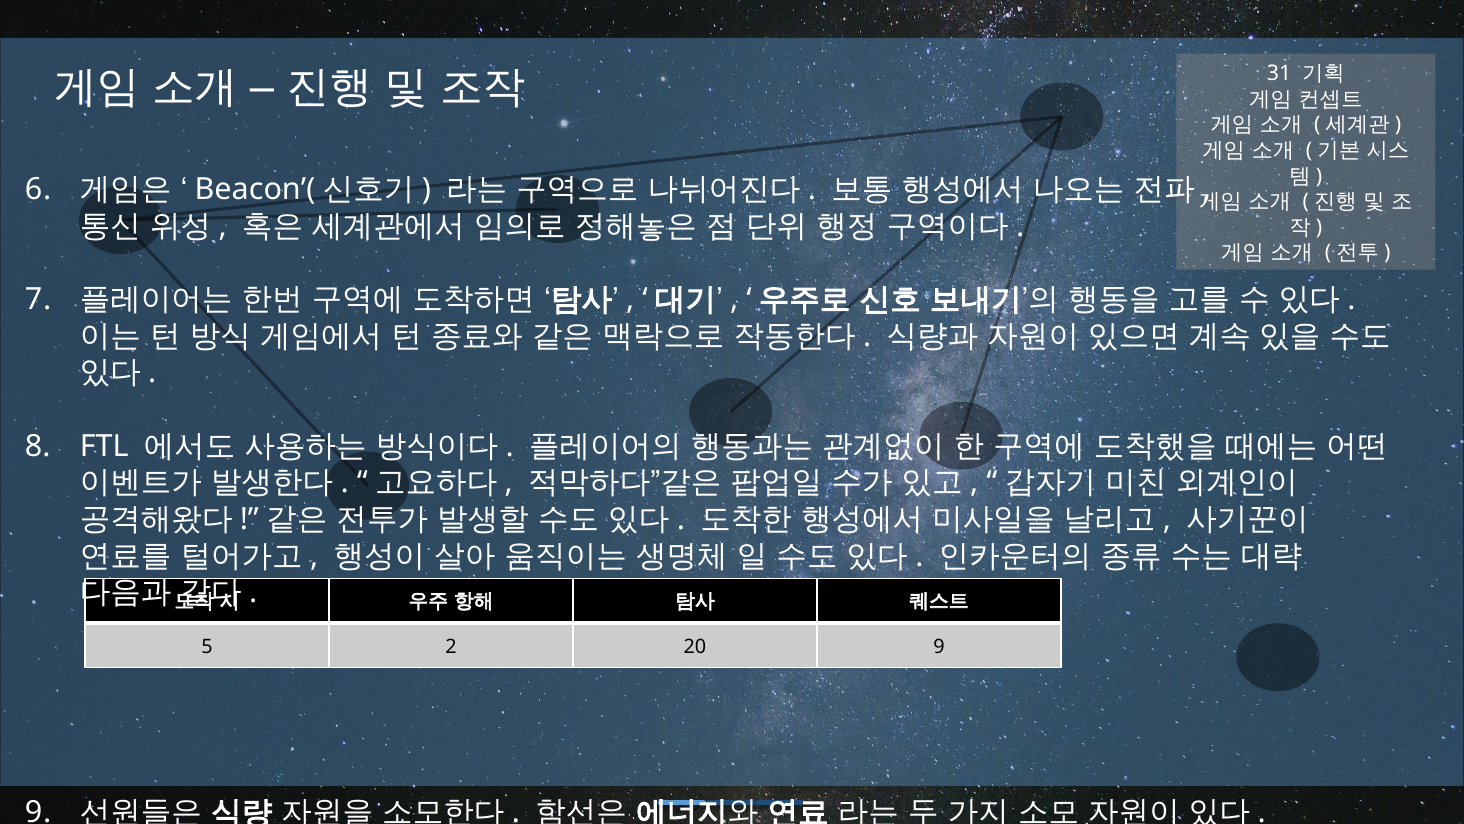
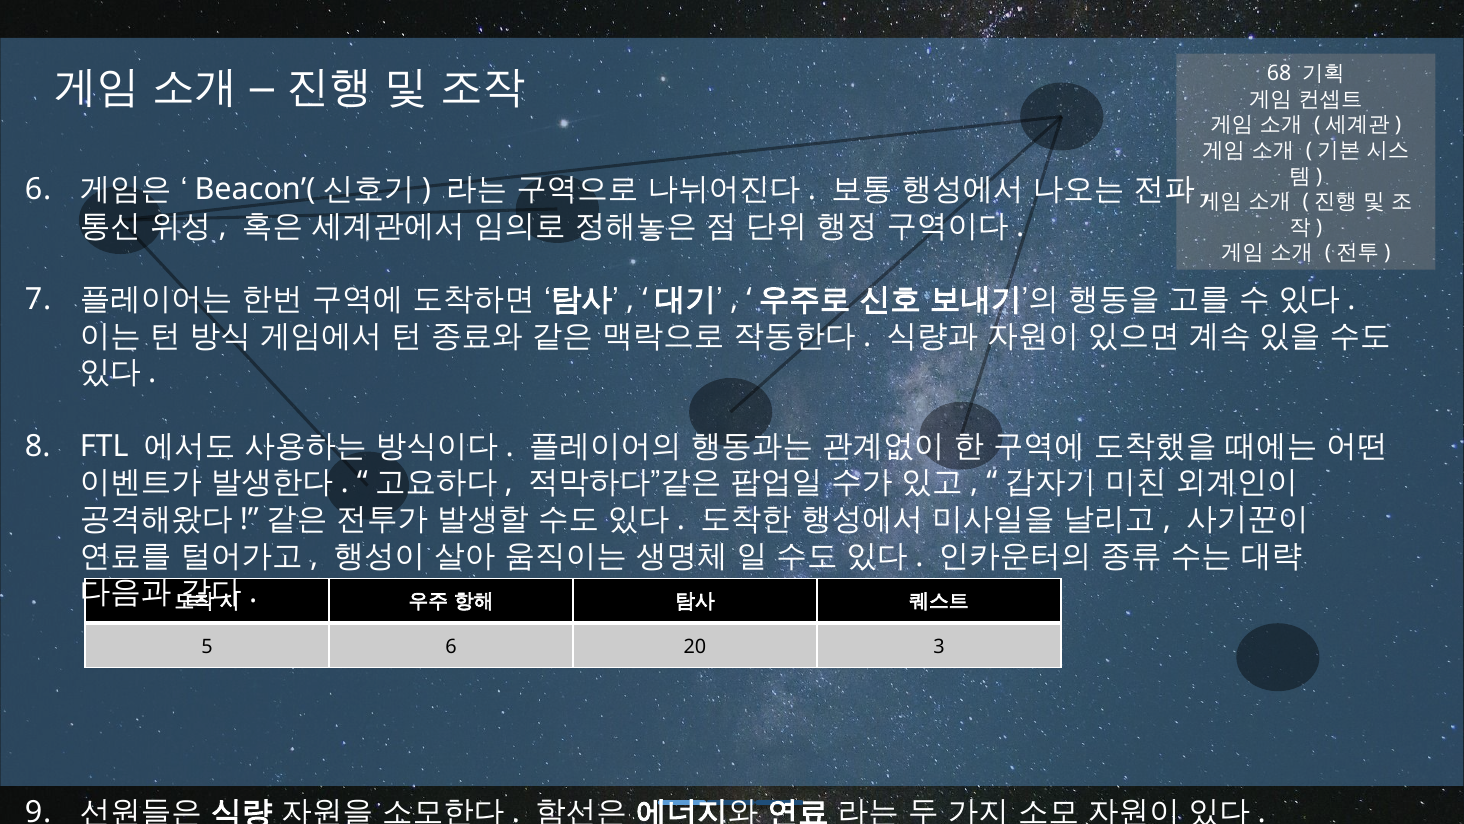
31: 31 -> 68
5 2: 2 -> 6
20 9: 9 -> 3
